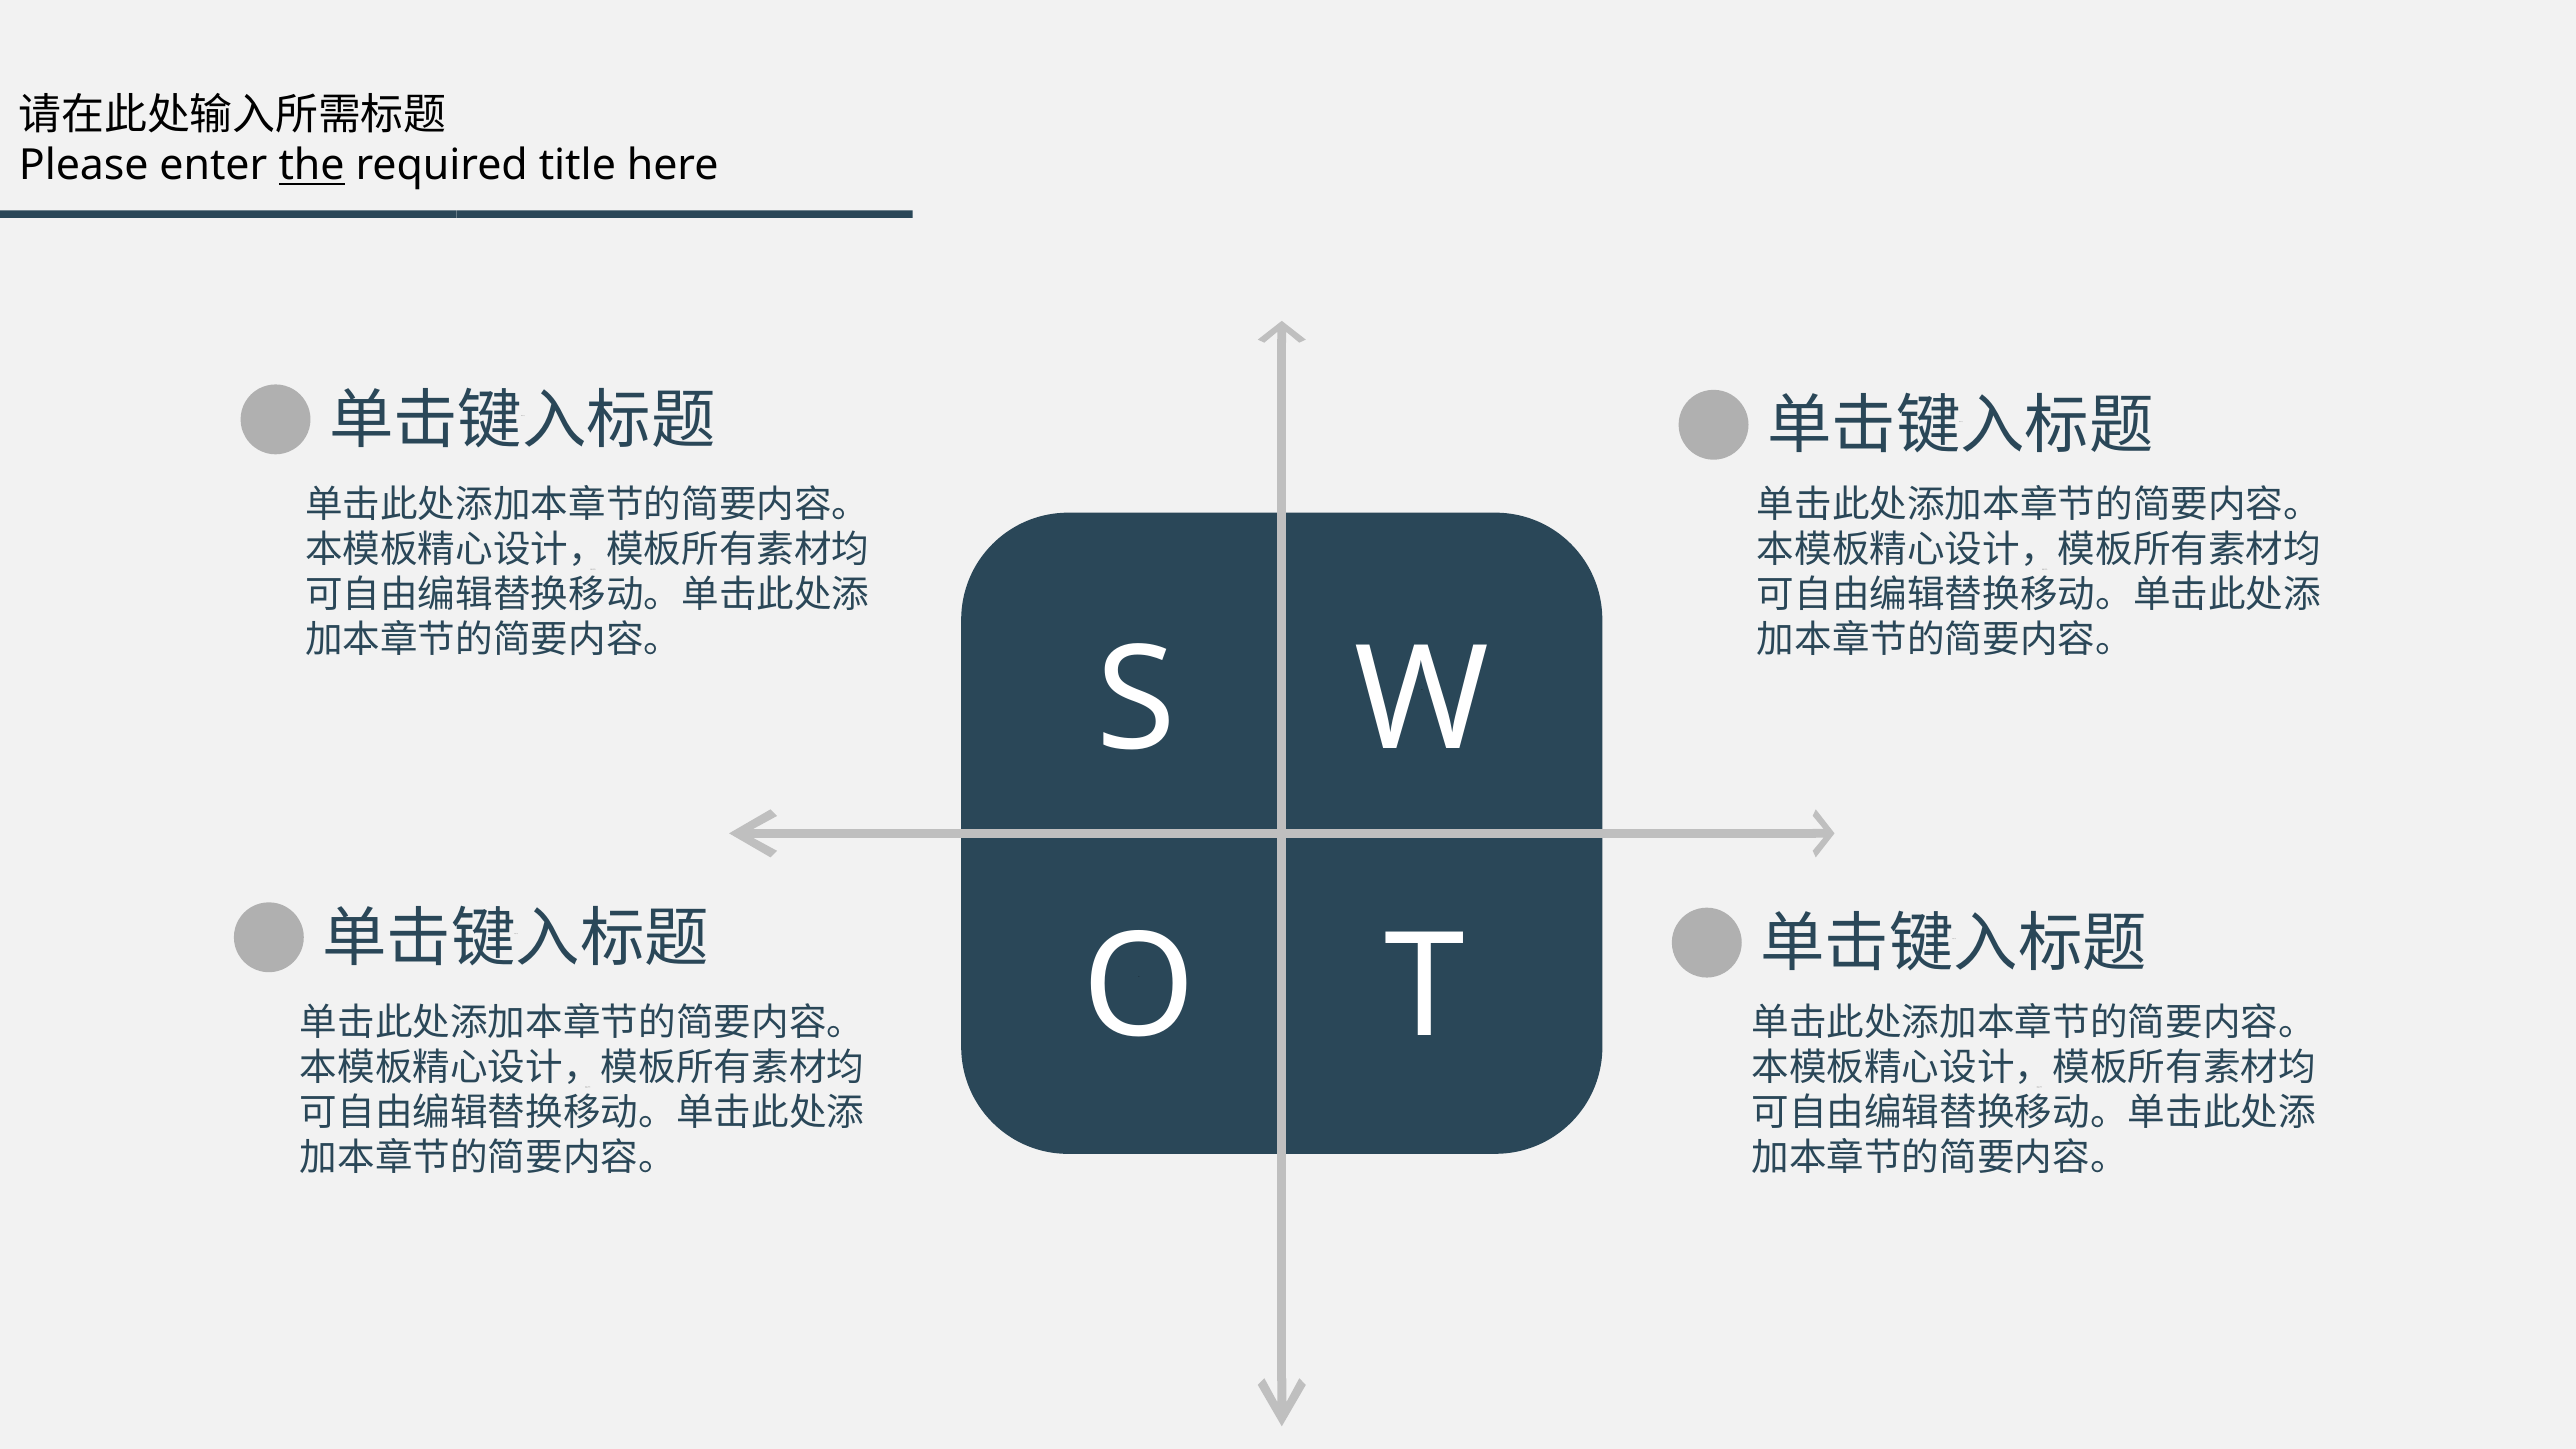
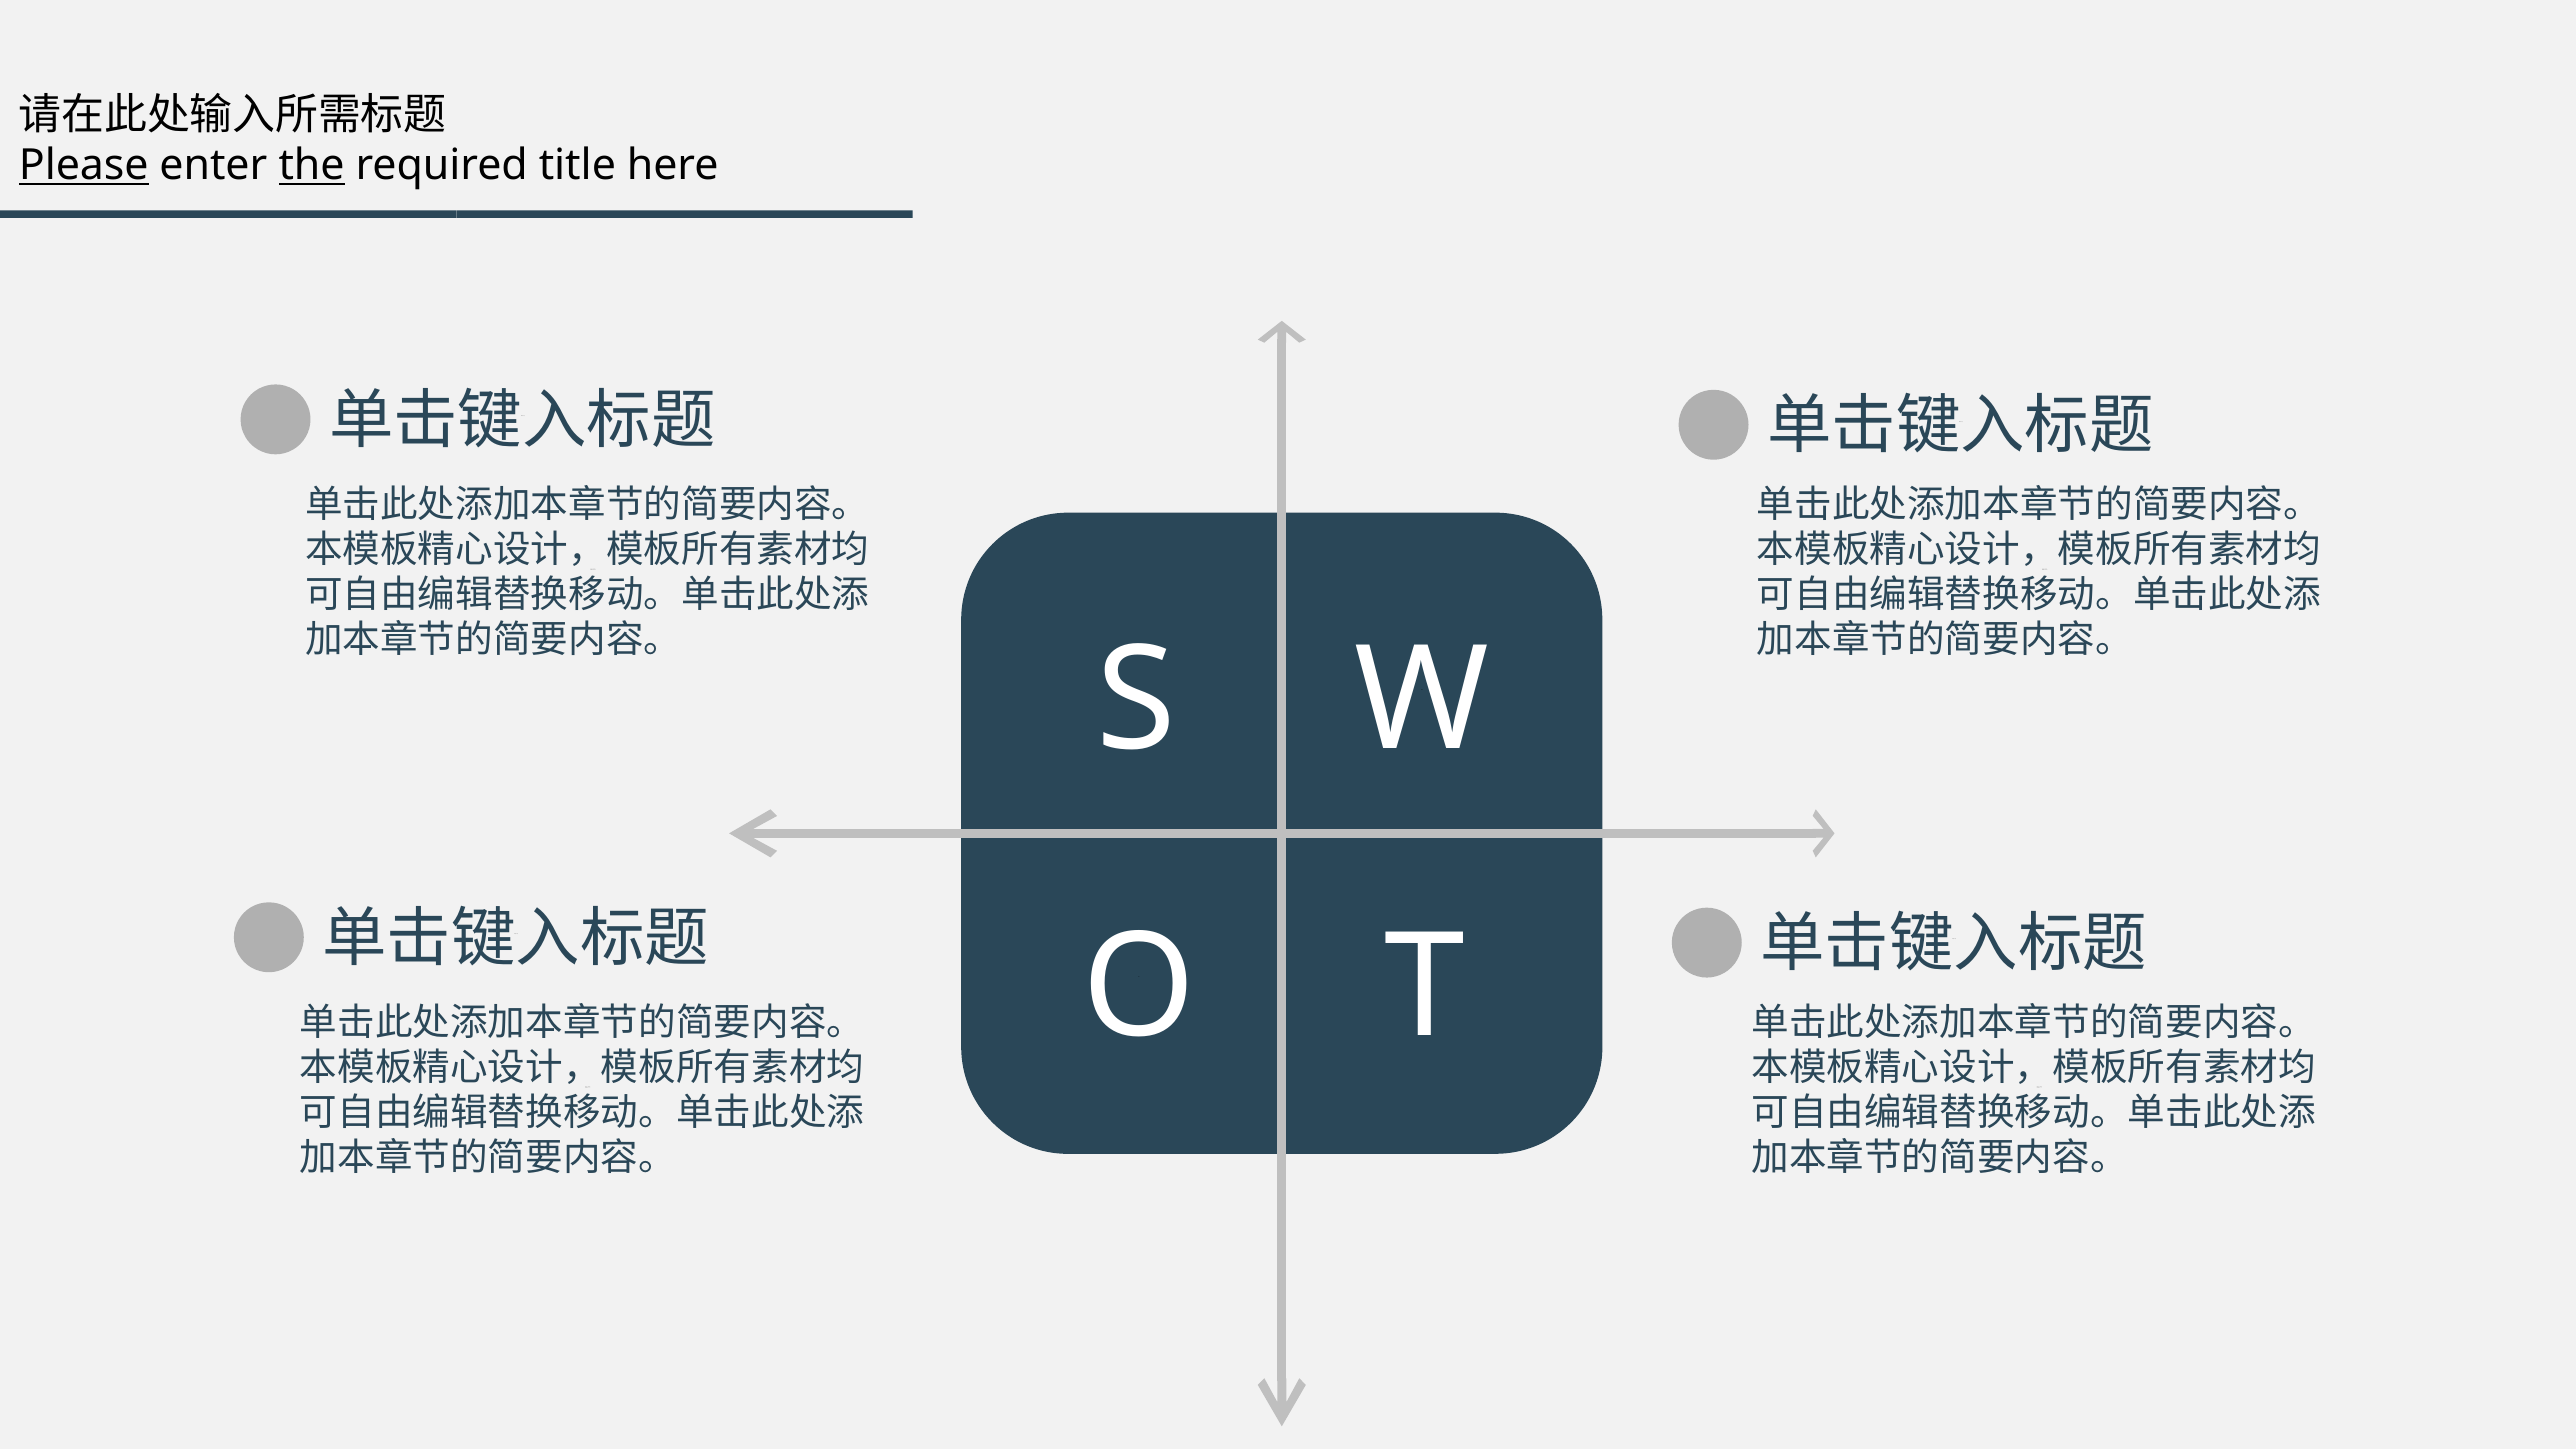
Please underline: none -> present
